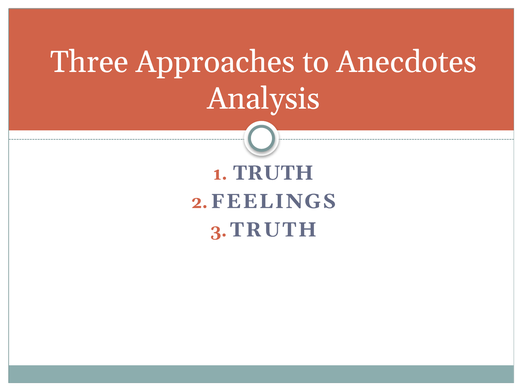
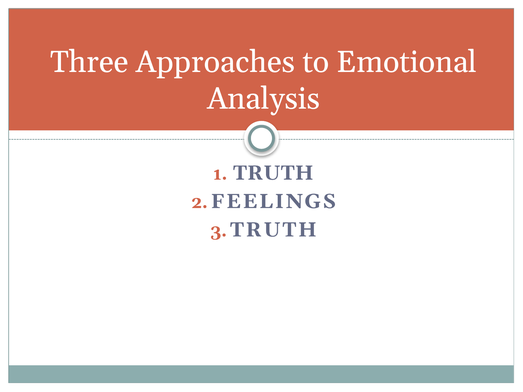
Anecdotes: Anecdotes -> Emotional
